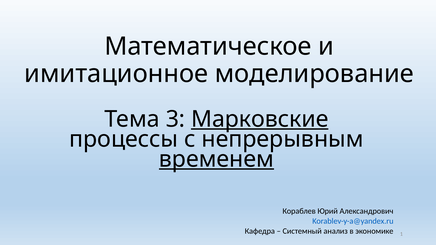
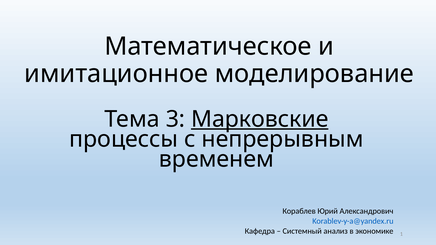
временем underline: present -> none
